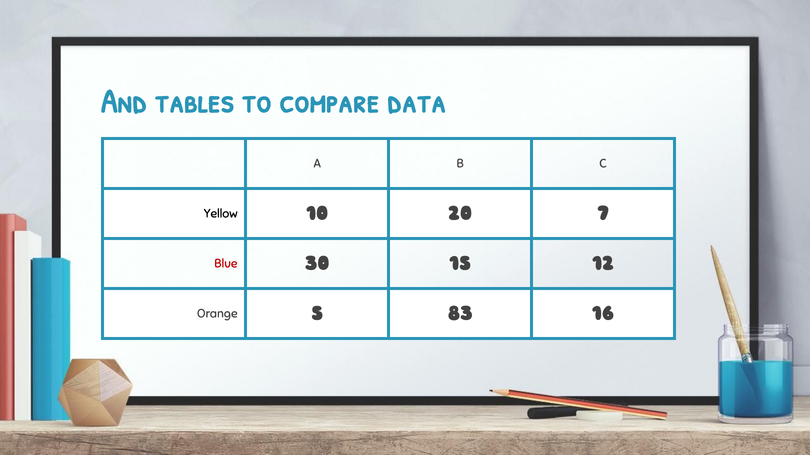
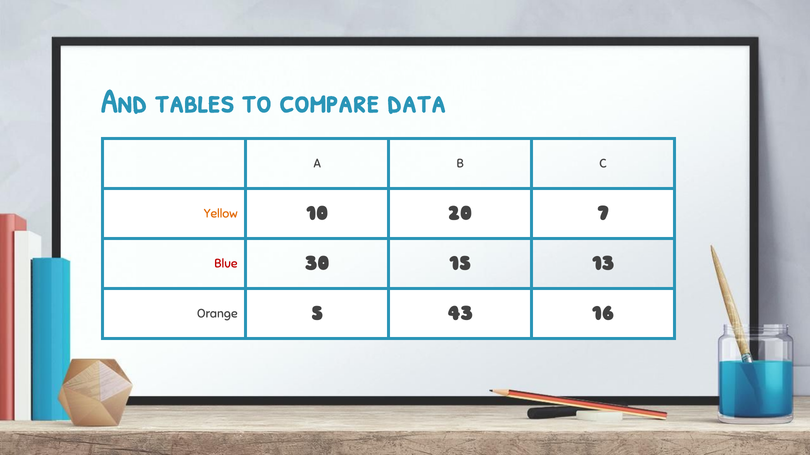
Yellow colour: black -> orange
12: 12 -> 13
83: 83 -> 43
